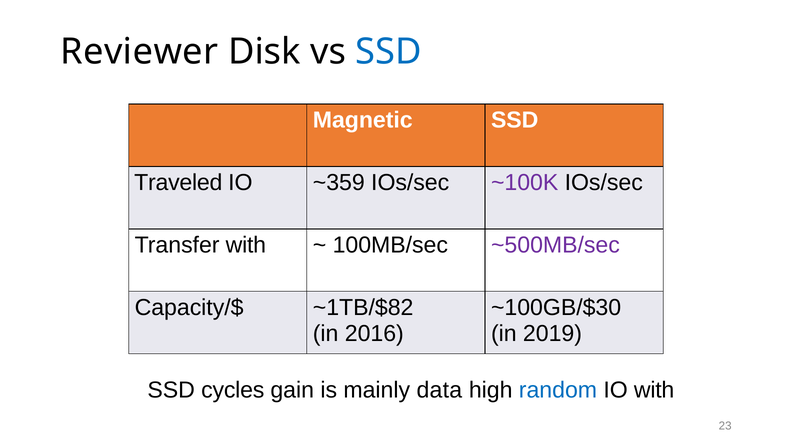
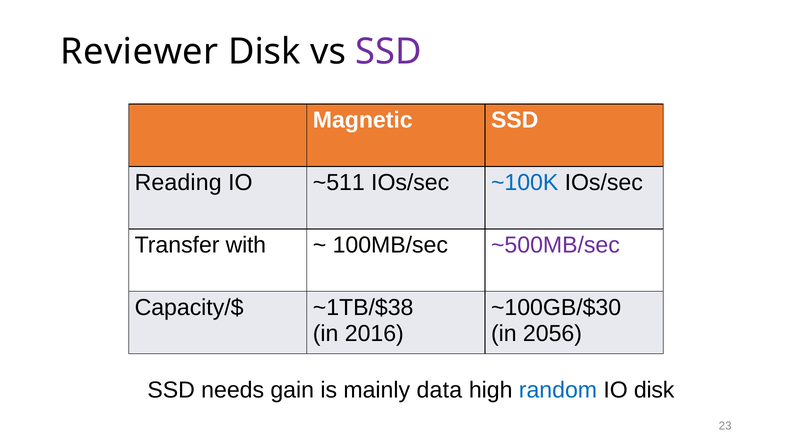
SSD at (389, 52) colour: blue -> purple
Traveled: Traveled -> Reading
~359: ~359 -> ~511
~100K colour: purple -> blue
~1TB/$82: ~1TB/$82 -> ~1TB/$38
2019: 2019 -> 2056
cycles: cycles -> needs
IO with: with -> disk
